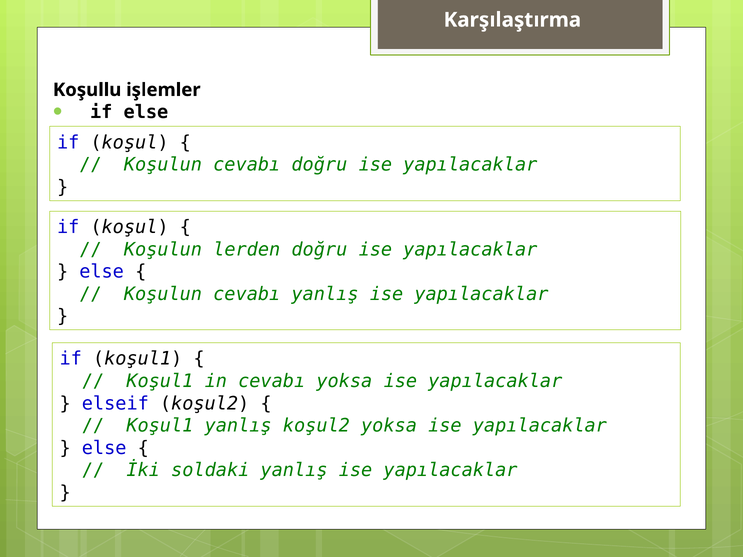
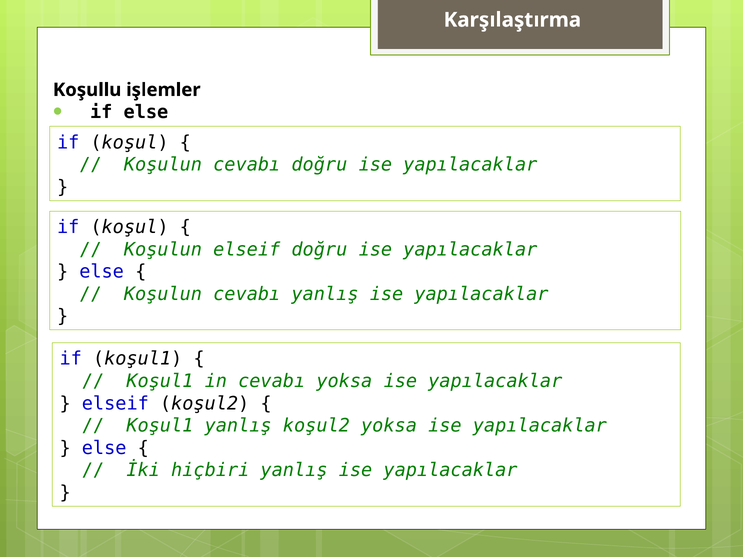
Koşulun lerden: lerden -> elseif
soldaki: soldaki -> hiçbiri
